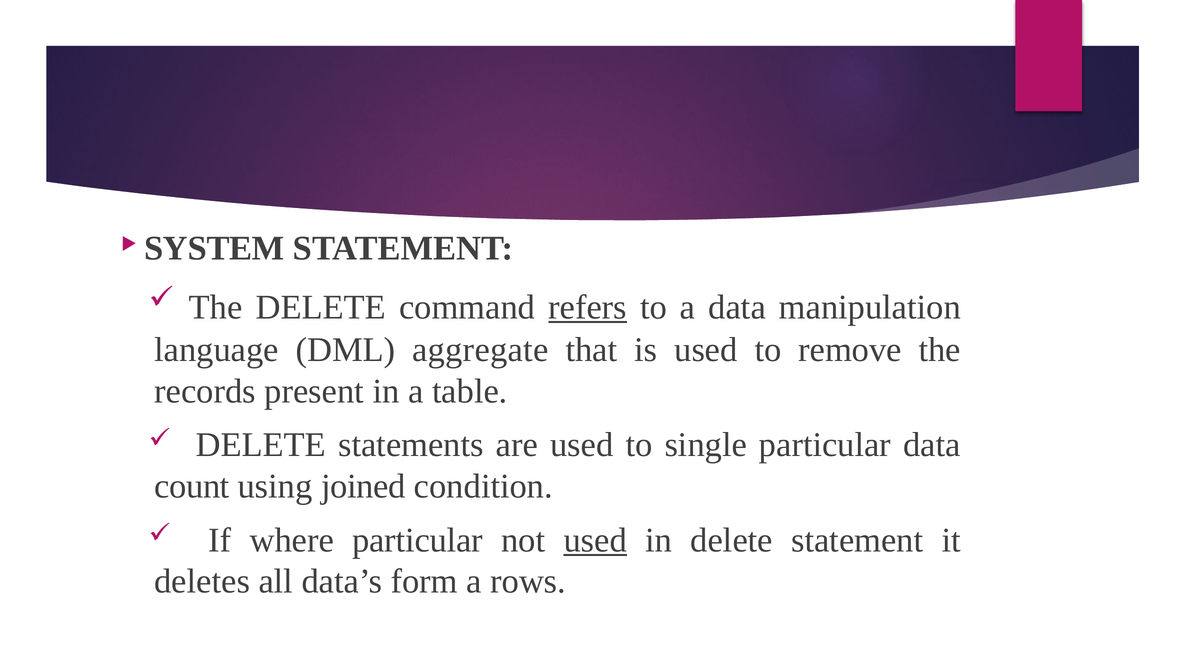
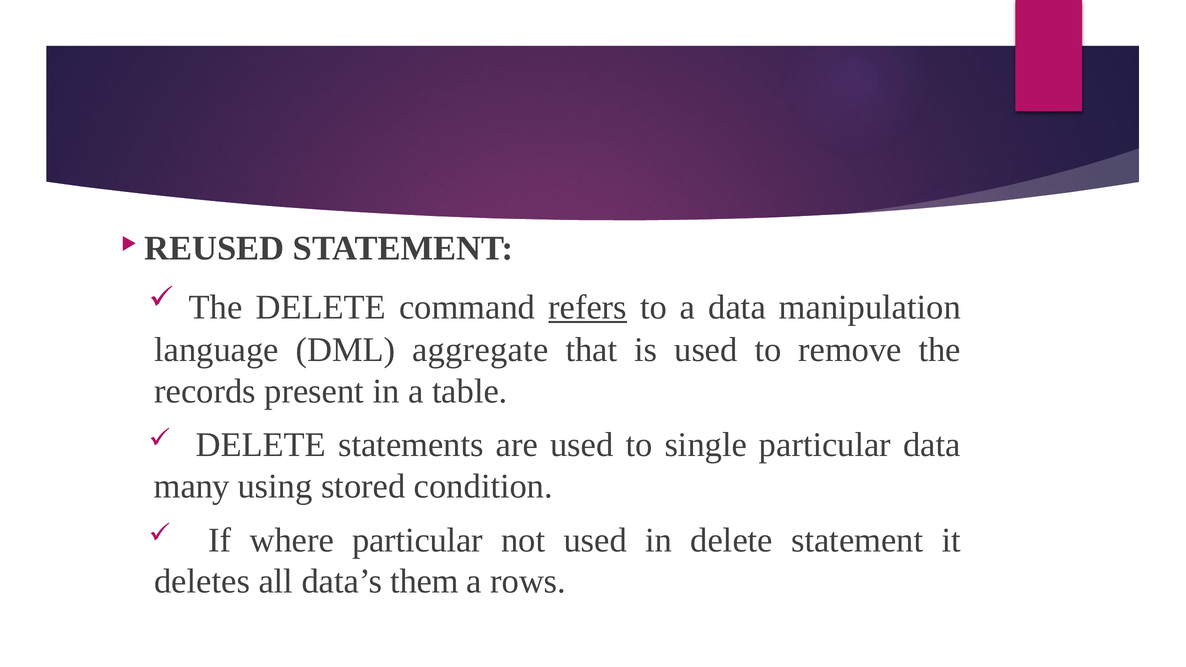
SYSTEM: SYSTEM -> REUSED
count: count -> many
joined: joined -> stored
used at (595, 540) underline: present -> none
form: form -> them
